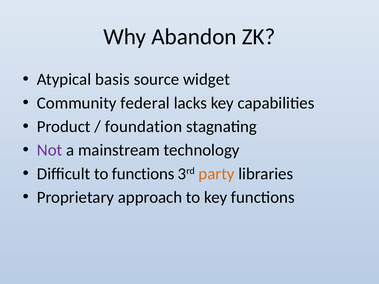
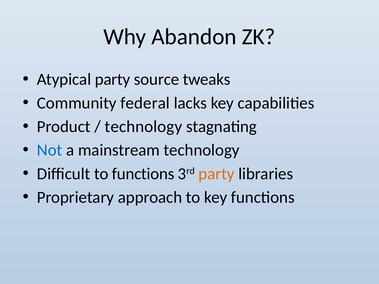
Atypical basis: basis -> party
widget: widget -> tweaks
foundation at (143, 127): foundation -> technology
Not colour: purple -> blue
